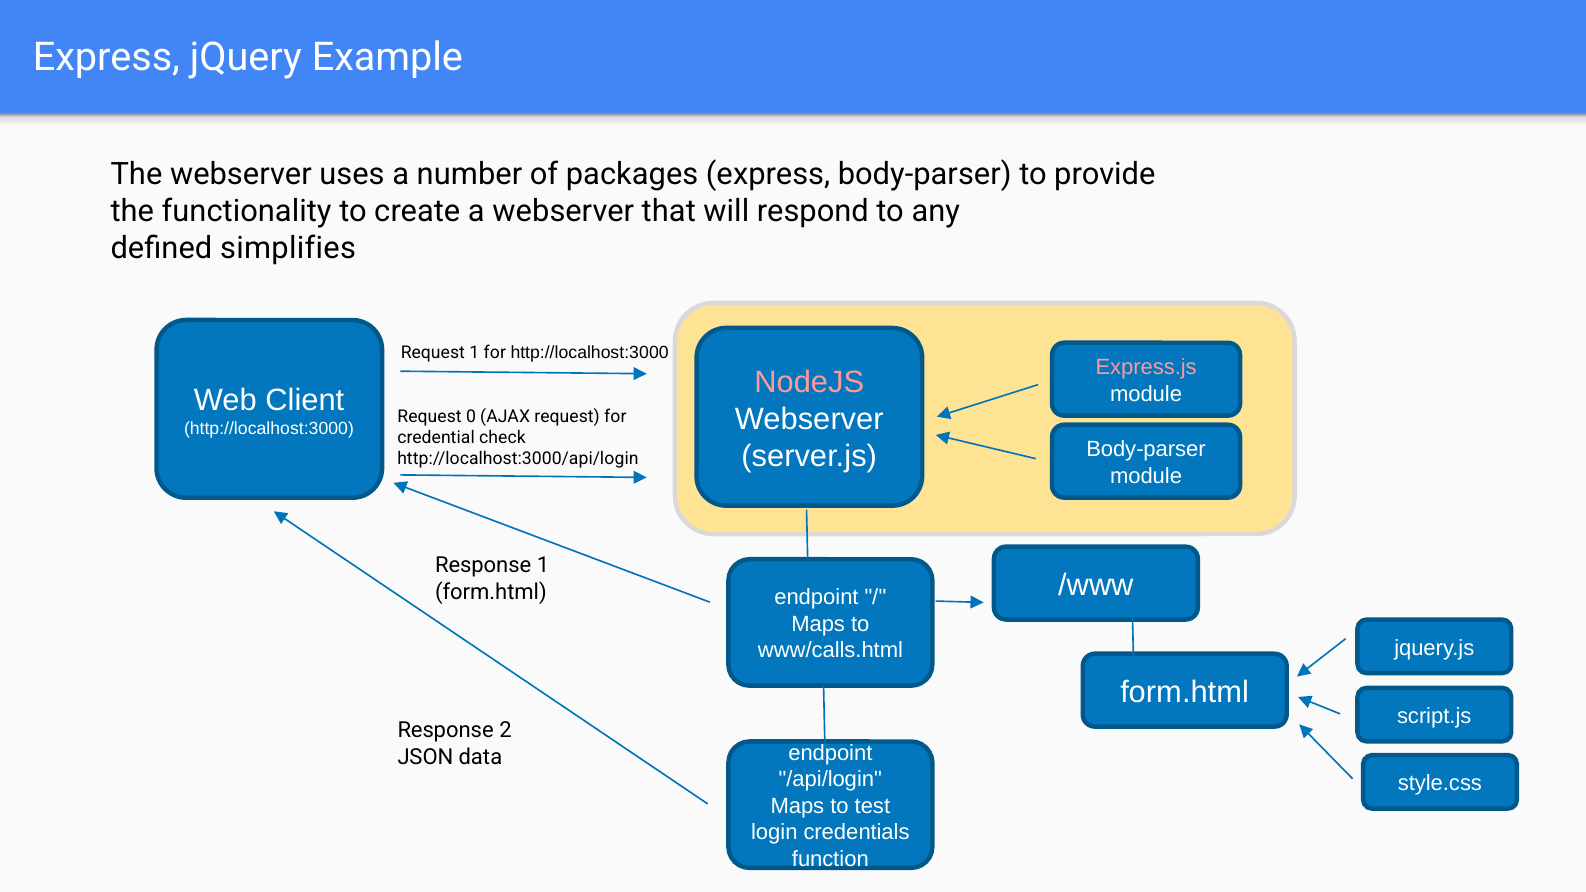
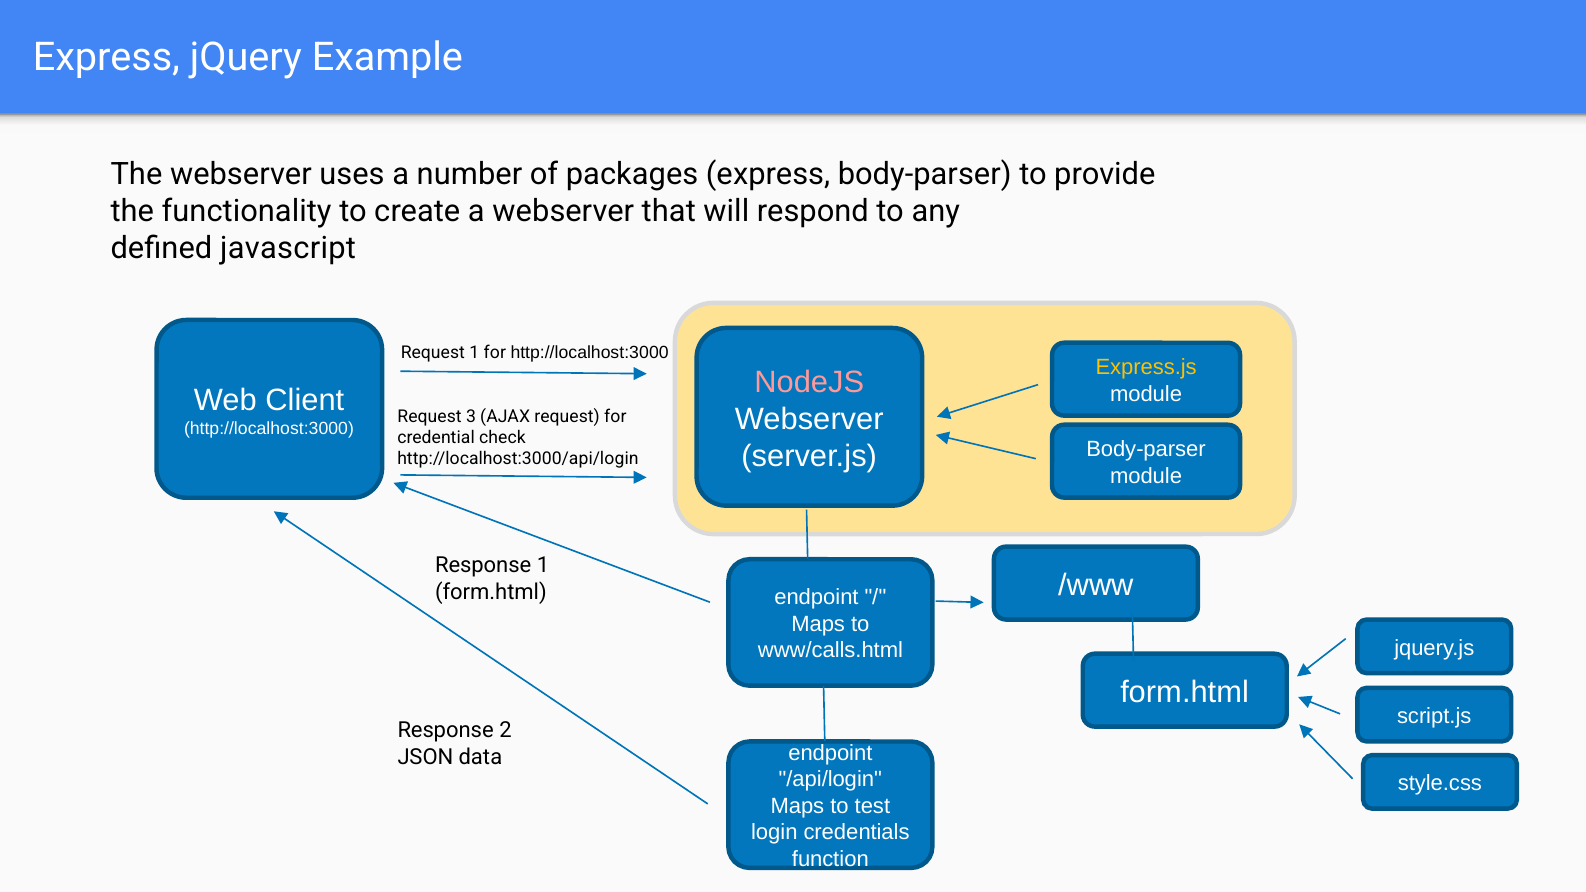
simplifies: simplifies -> javascript
Express.js colour: pink -> yellow
0: 0 -> 3
